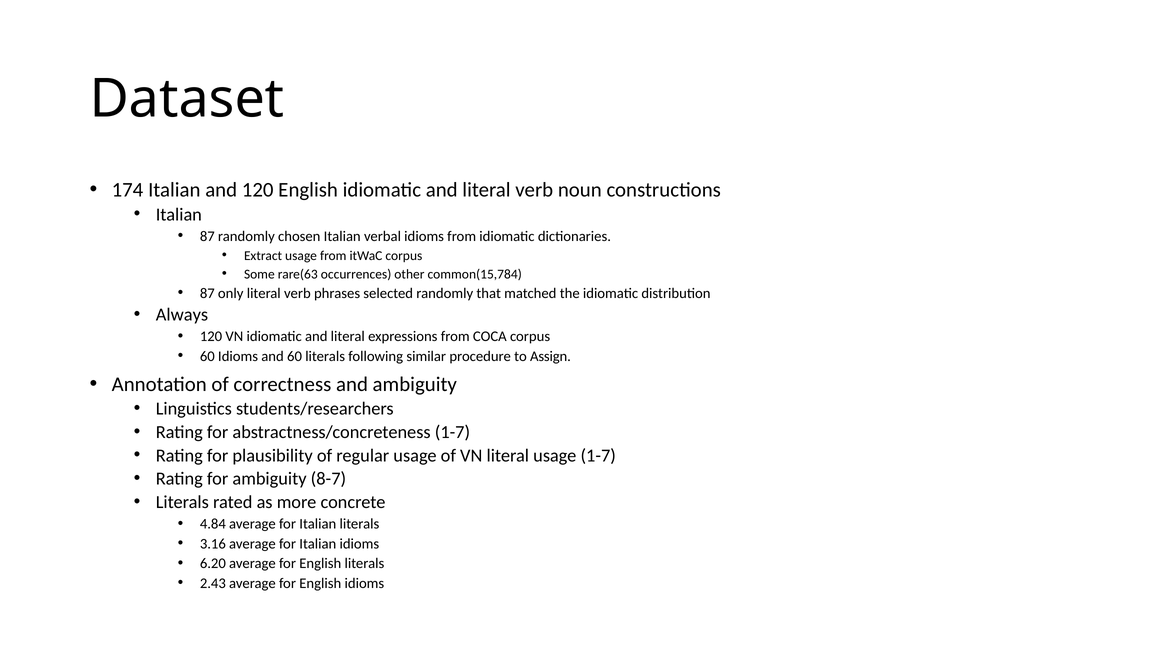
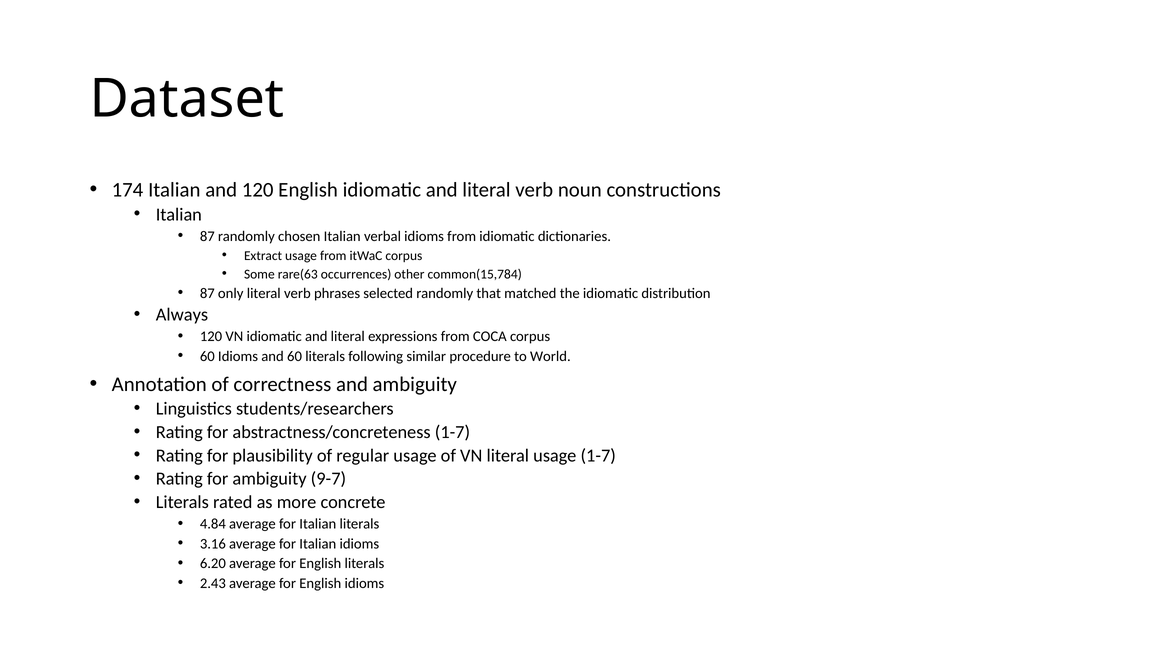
Assign: Assign -> World
8-7: 8-7 -> 9-7
